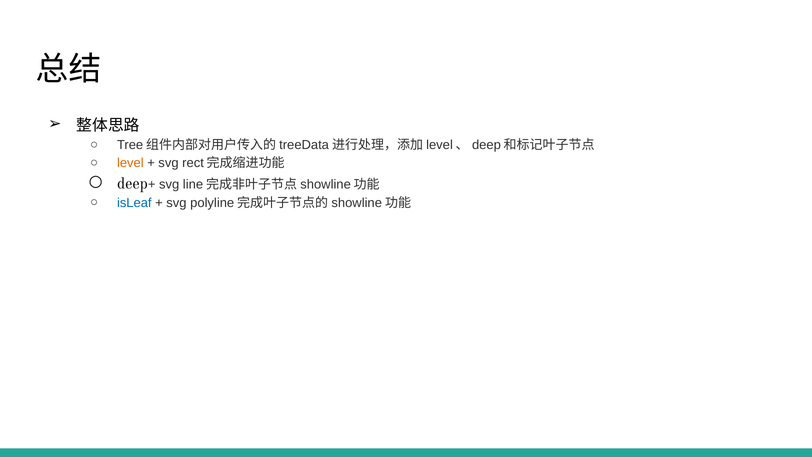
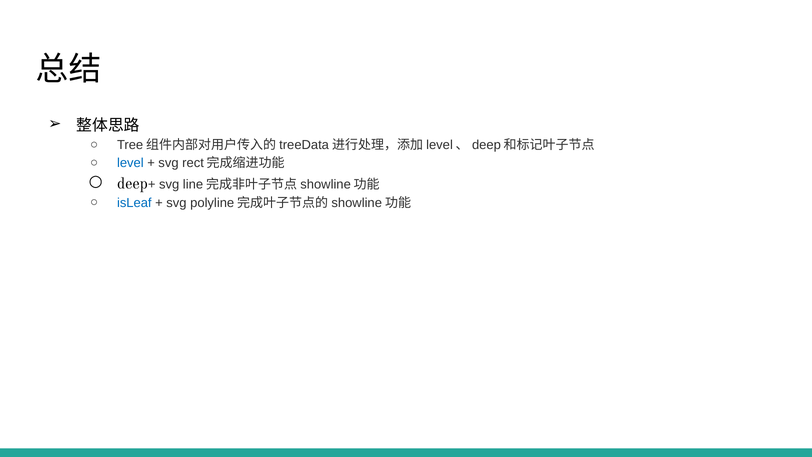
level colour: orange -> blue
